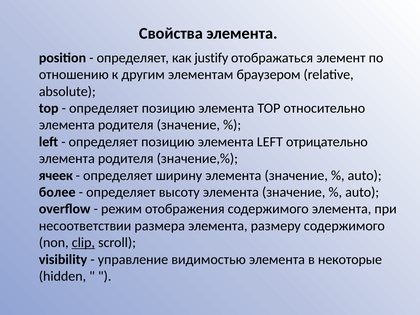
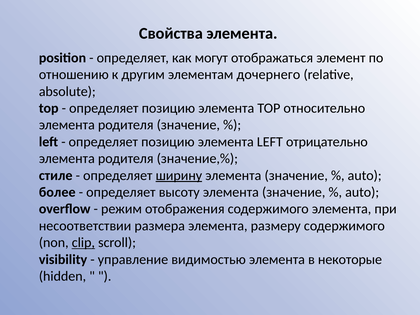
justify: justify -> могут
браузером: браузером -> дочернего
ячеек: ячеек -> стиле
ширину underline: none -> present
